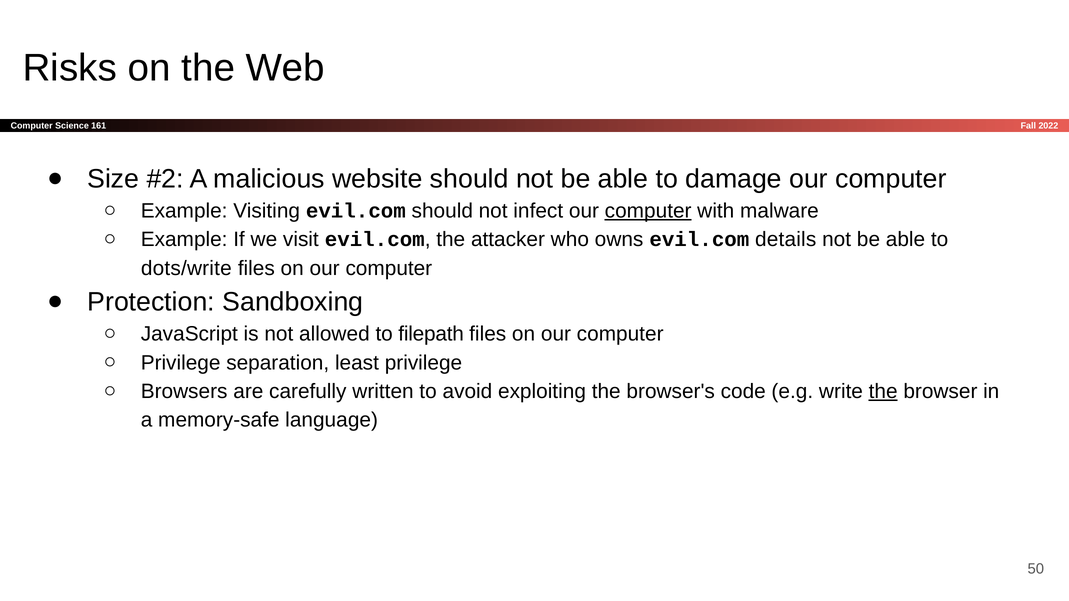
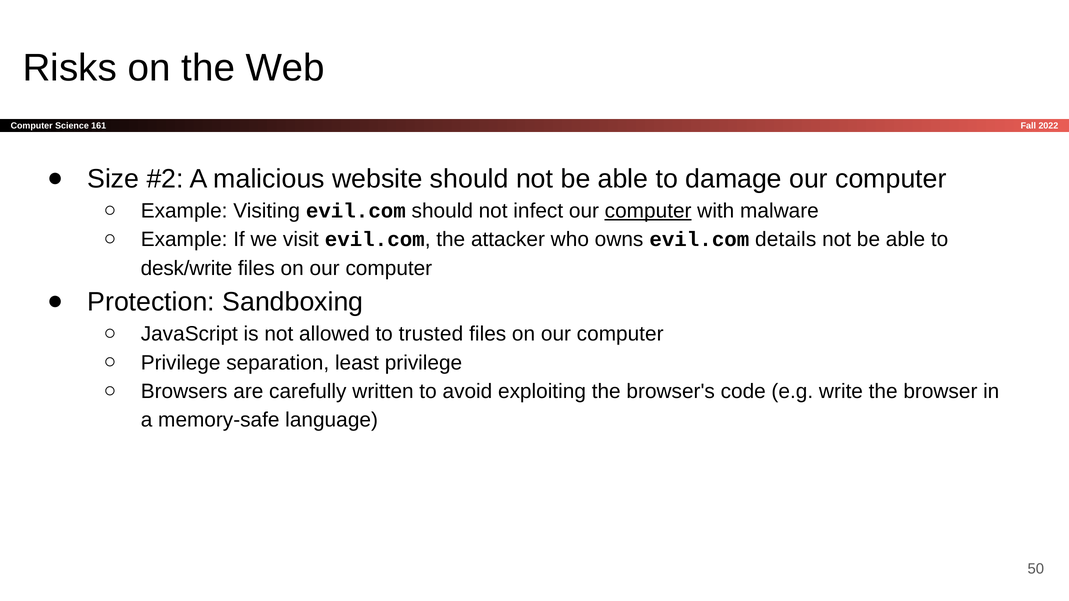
dots/write: dots/write -> desk/write
filepath: filepath -> trusted
the at (883, 392) underline: present -> none
